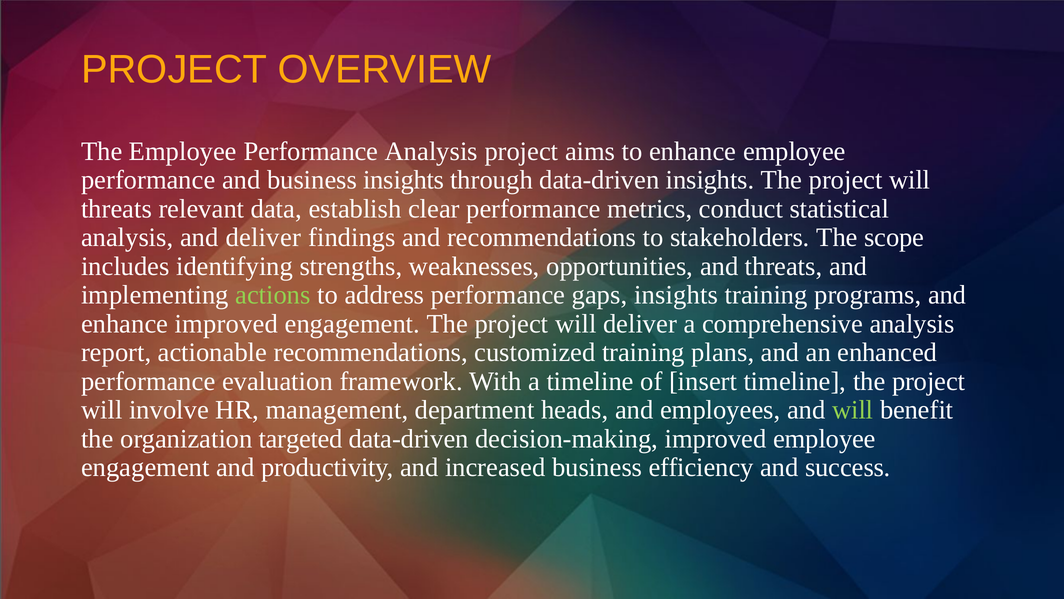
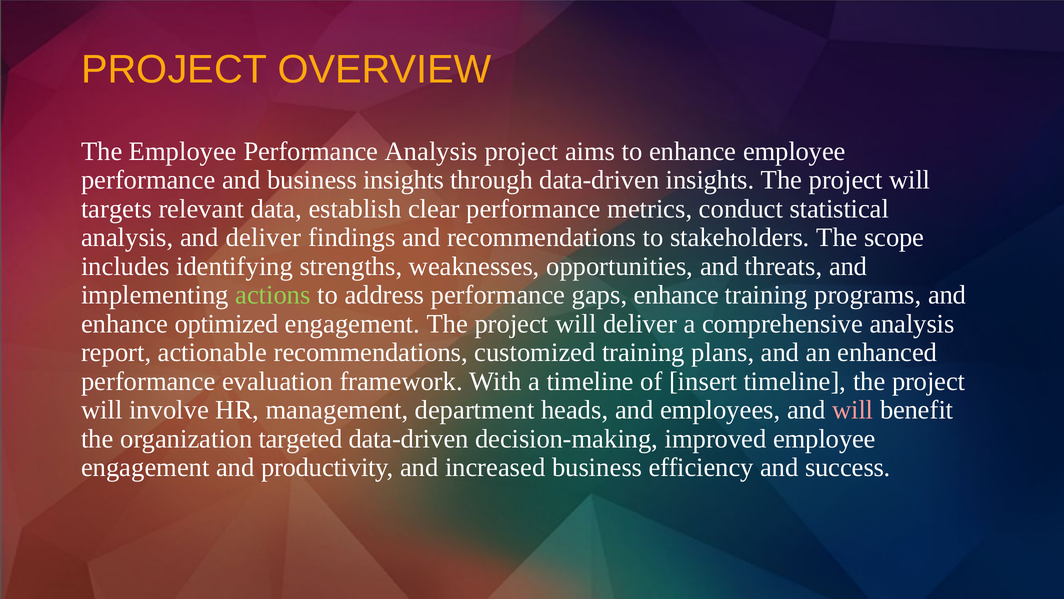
threats at (117, 209): threats -> targets
gaps insights: insights -> enhance
enhance improved: improved -> optimized
will at (853, 410) colour: light green -> pink
